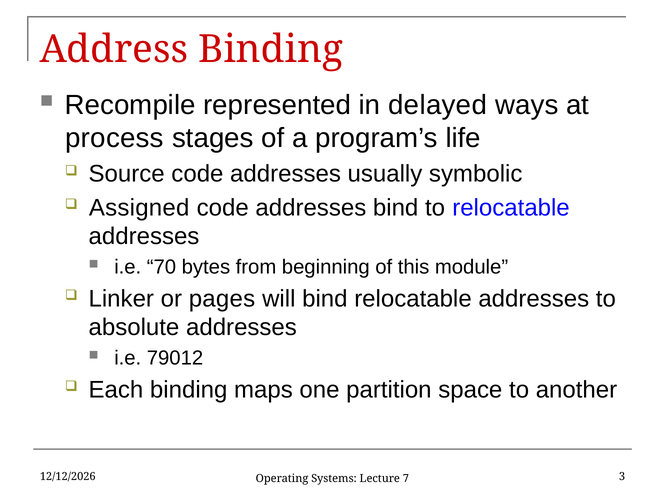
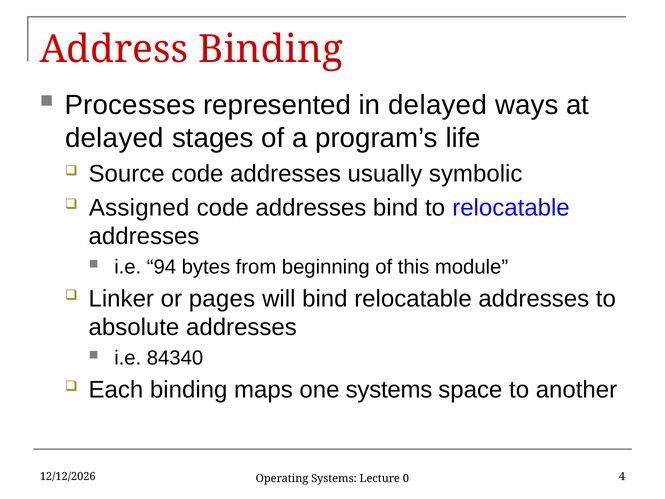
Recompile: Recompile -> Processes
process at (114, 138): process -> delayed
70: 70 -> 94
79012: 79012 -> 84340
one partition: partition -> systems
3: 3 -> 4
7: 7 -> 0
